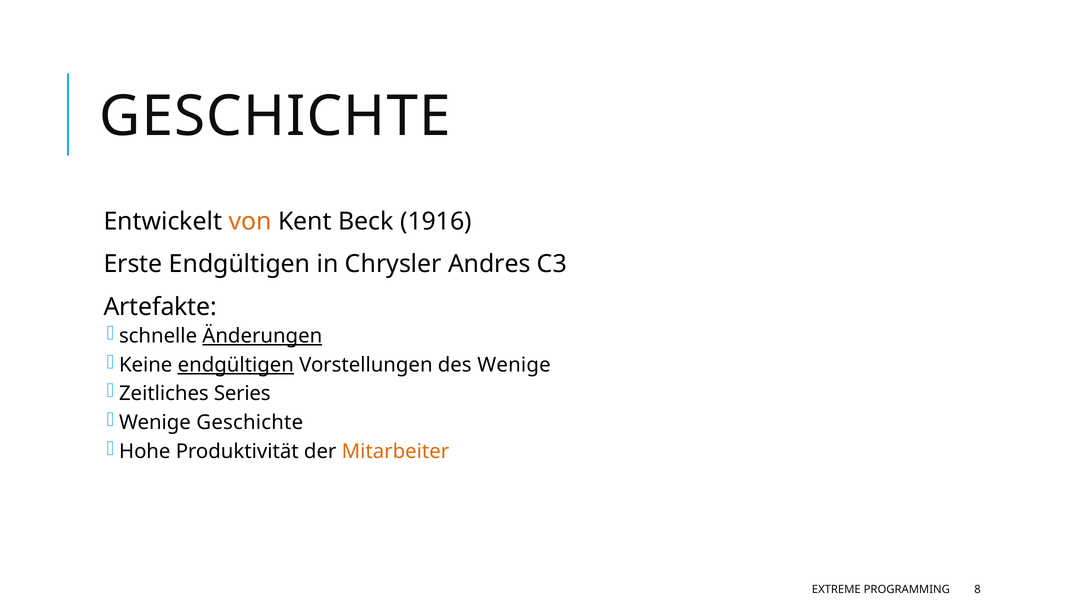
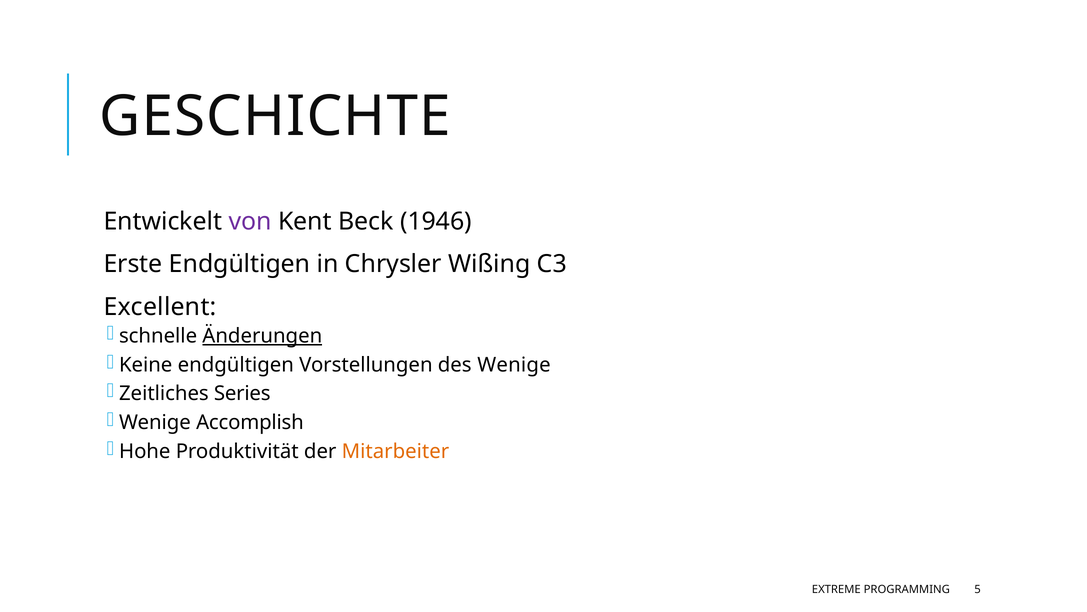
von colour: orange -> purple
1916: 1916 -> 1946
Andres: Andres -> Wißing
Artefakte: Artefakte -> Excellent
endgültigen at (236, 365) underline: present -> none
Wenige Geschichte: Geschichte -> Accomplish
8: 8 -> 5
